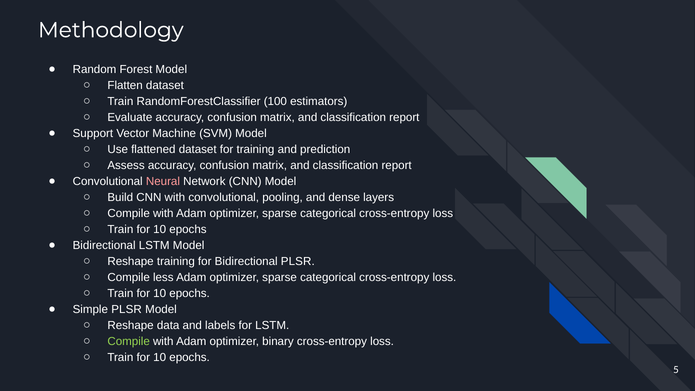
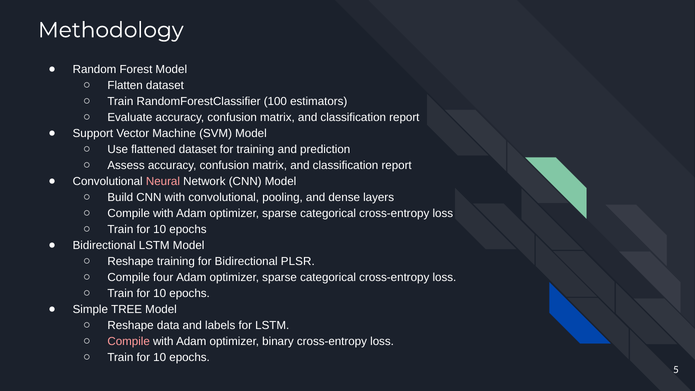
less: less -> four
Simple PLSR: PLSR -> TREE
Compile at (129, 341) colour: light green -> pink
